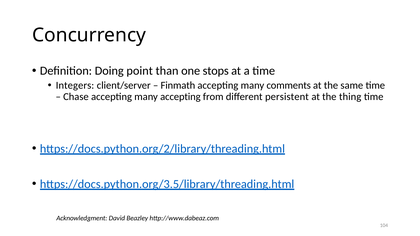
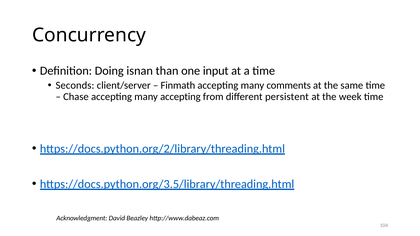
point: point -> isnan
stops: stops -> input
Integers: Integers -> Seconds
thing: thing -> week
